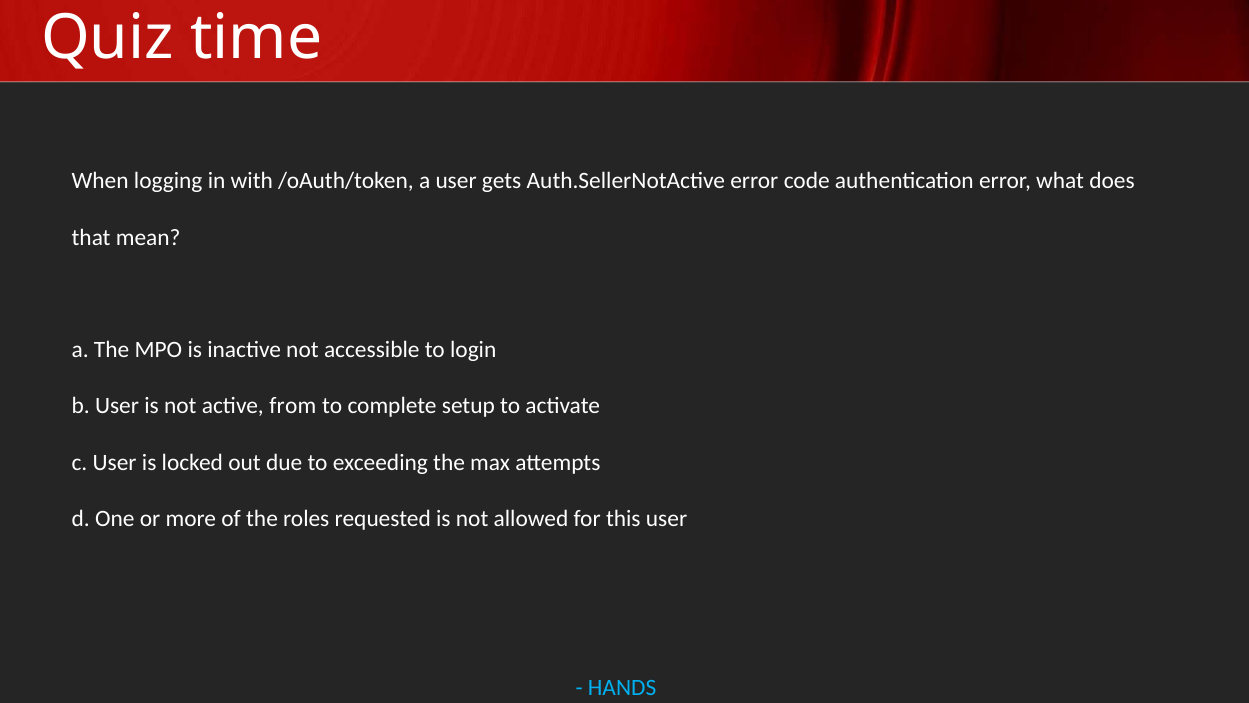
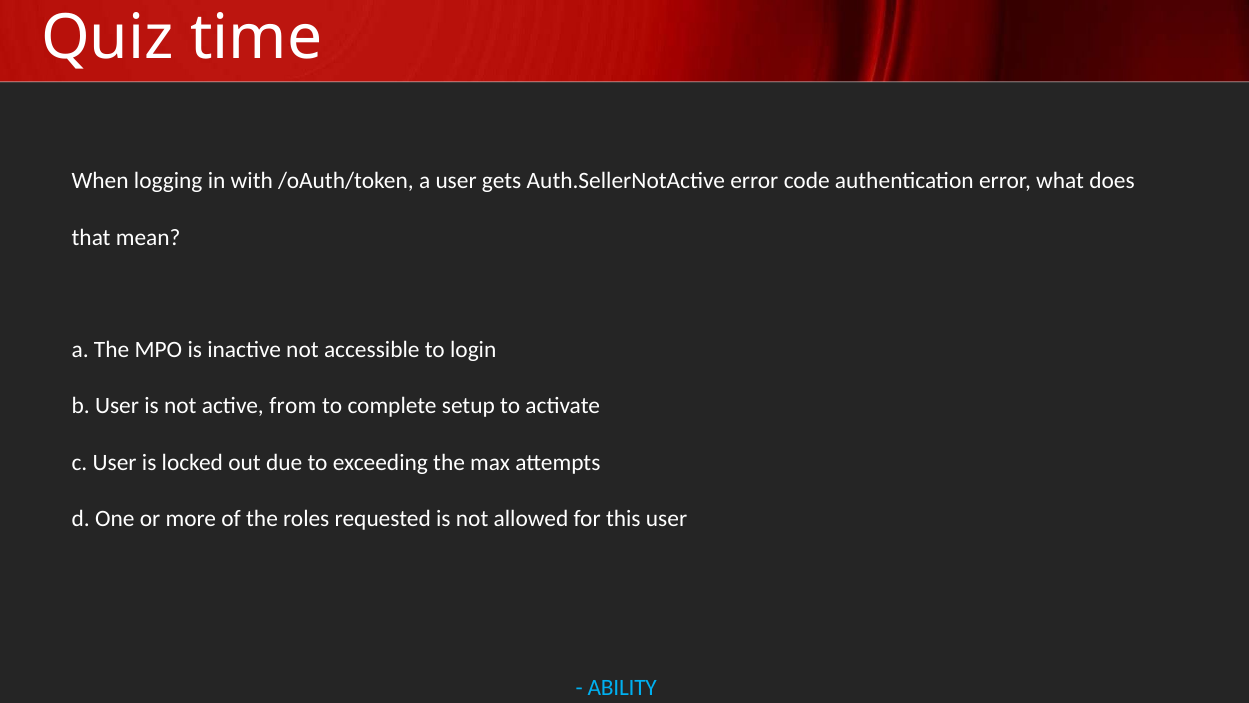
HANDS: HANDS -> ABILITY
